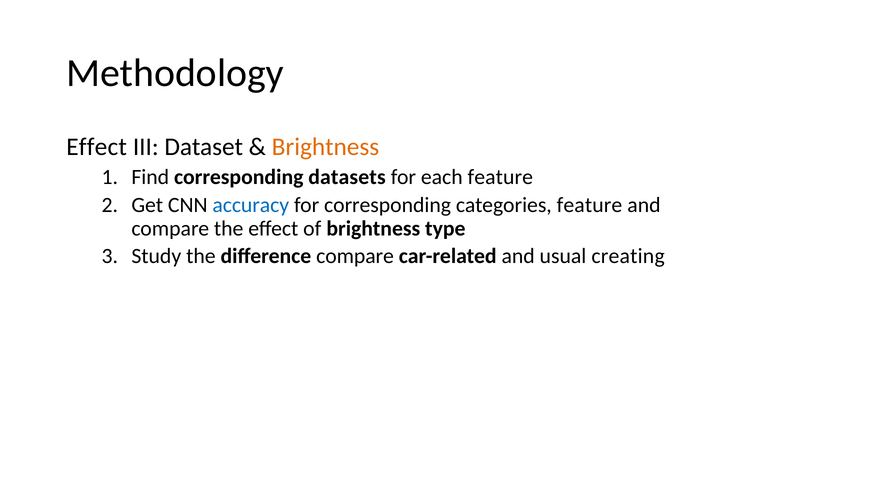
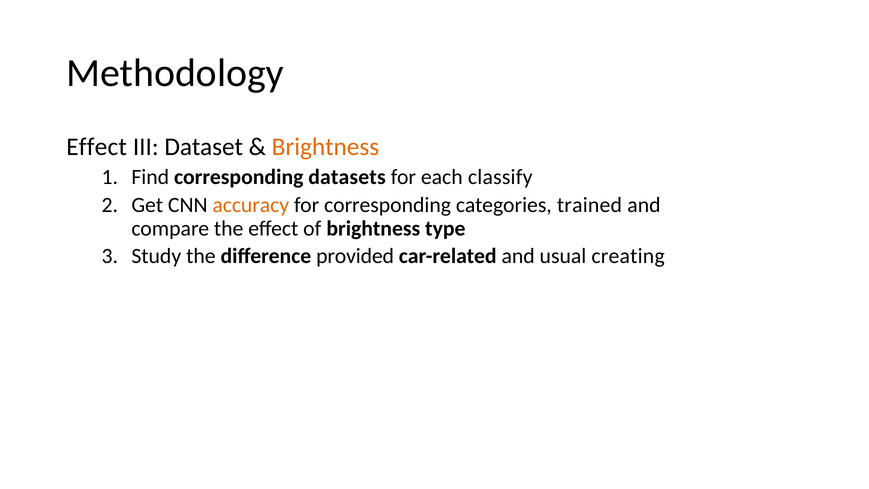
each feature: feature -> classify
accuracy colour: blue -> orange
categories feature: feature -> trained
difference compare: compare -> provided
